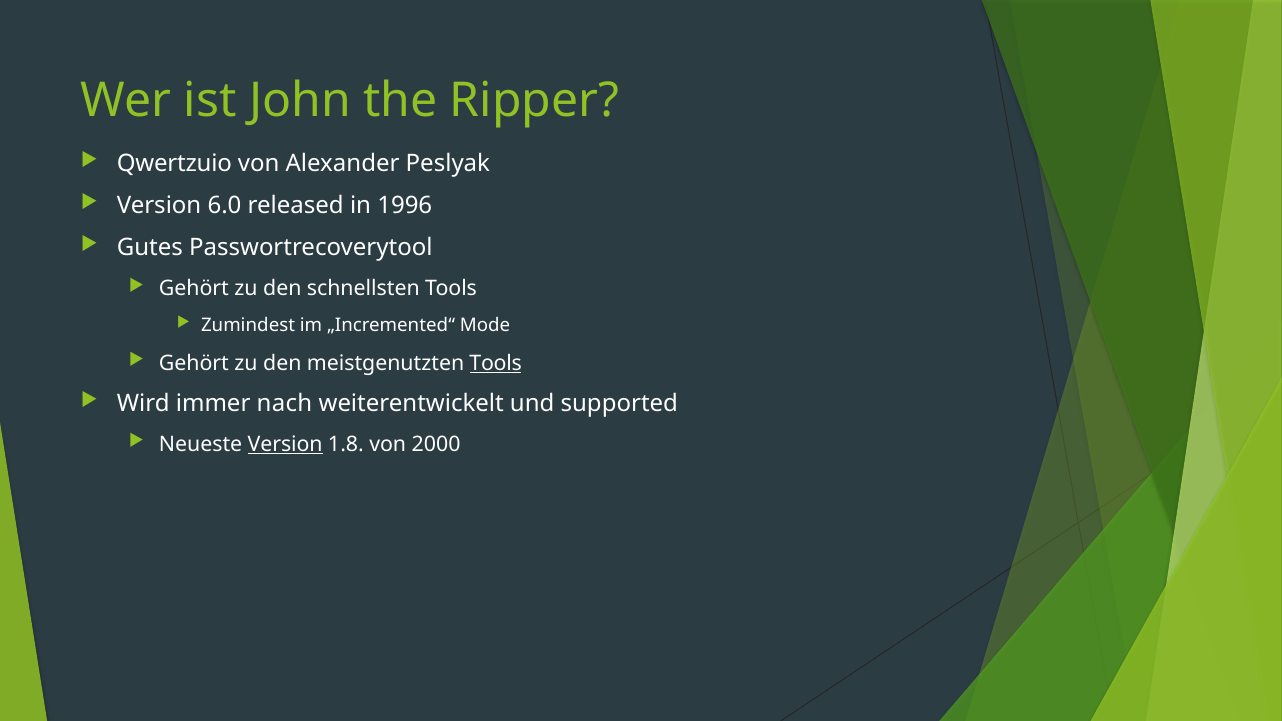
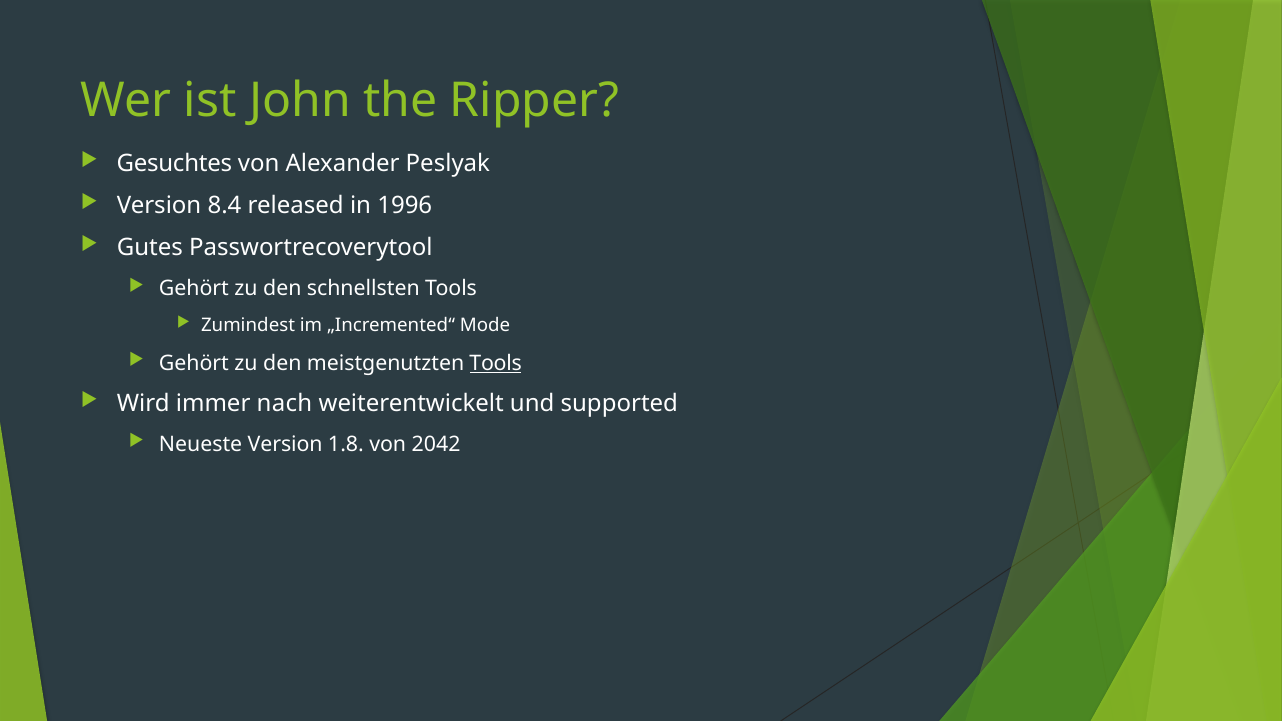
Qwertzuio: Qwertzuio -> Gesuchtes
6.0: 6.0 -> 8.4
Version at (285, 444) underline: present -> none
2000: 2000 -> 2042
